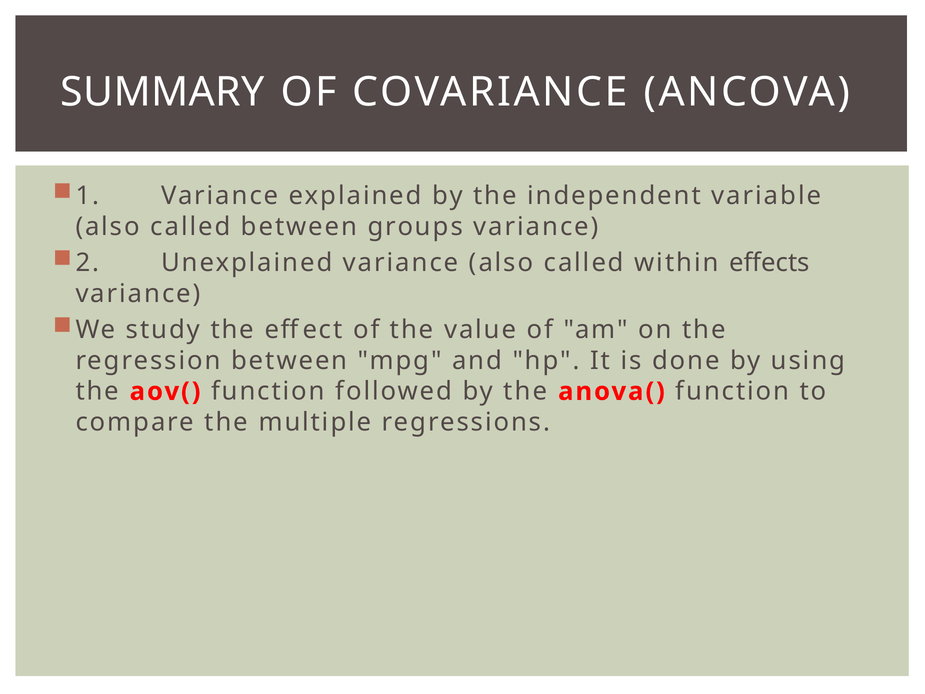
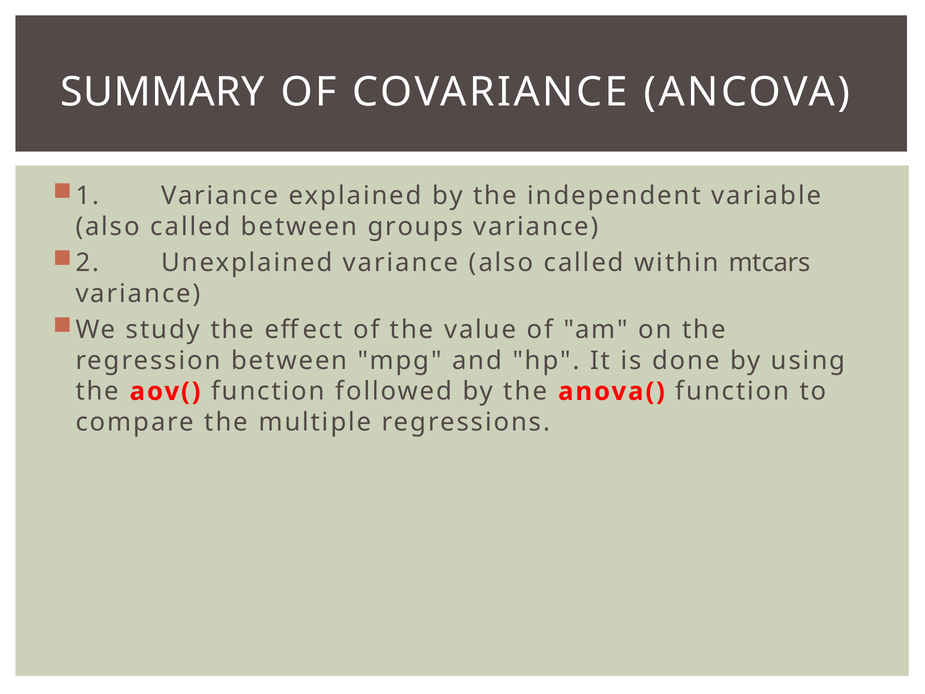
effects: effects -> mtcars
